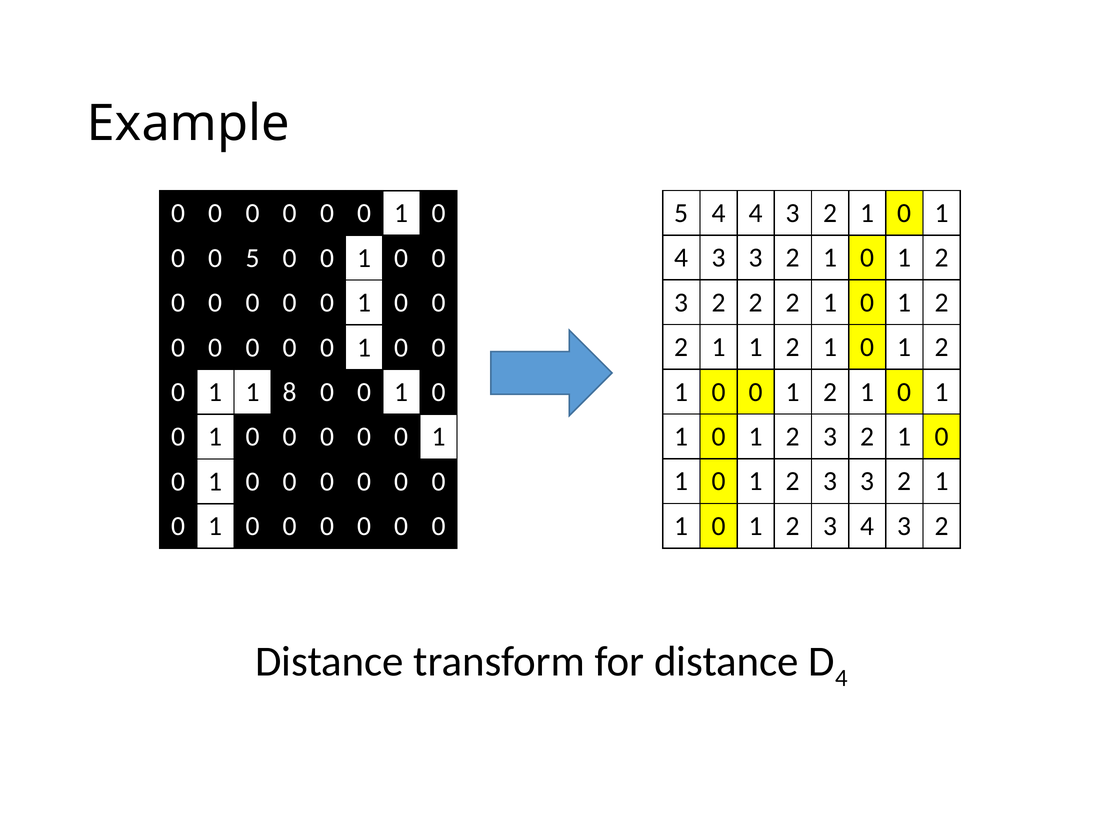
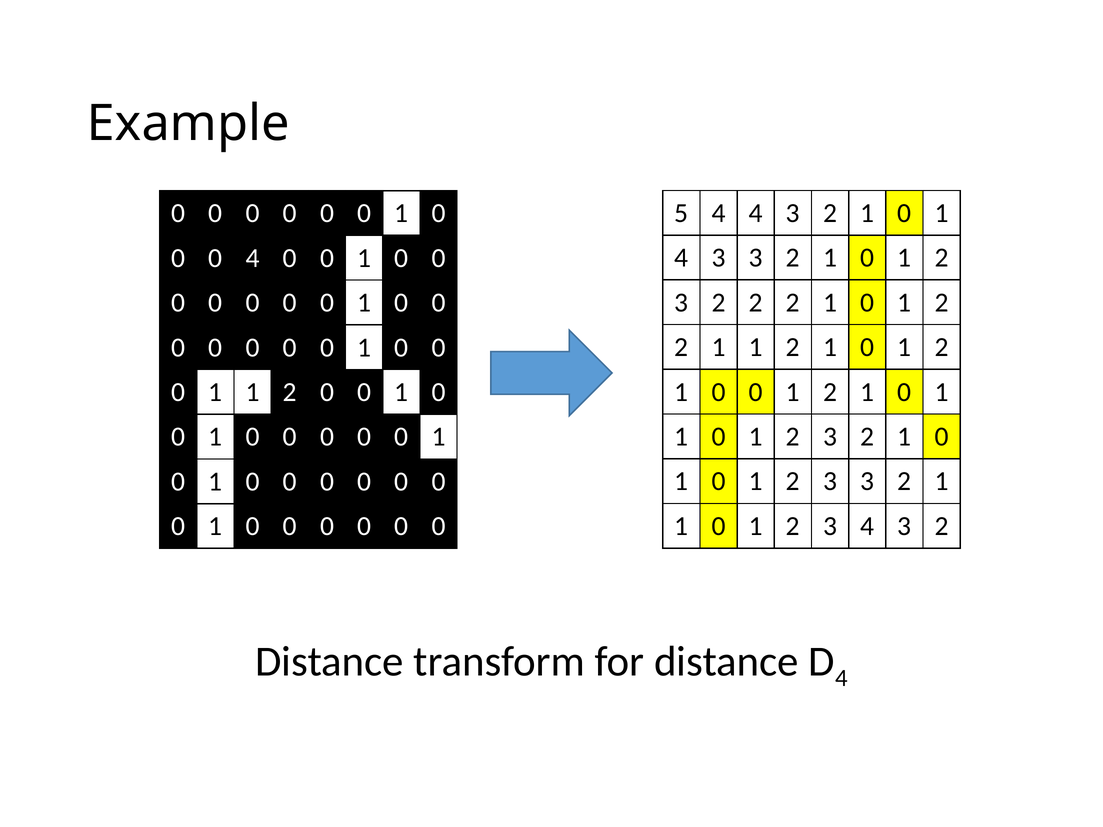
5 at (253, 258): 5 -> 4
0 1 1 8: 8 -> 2
